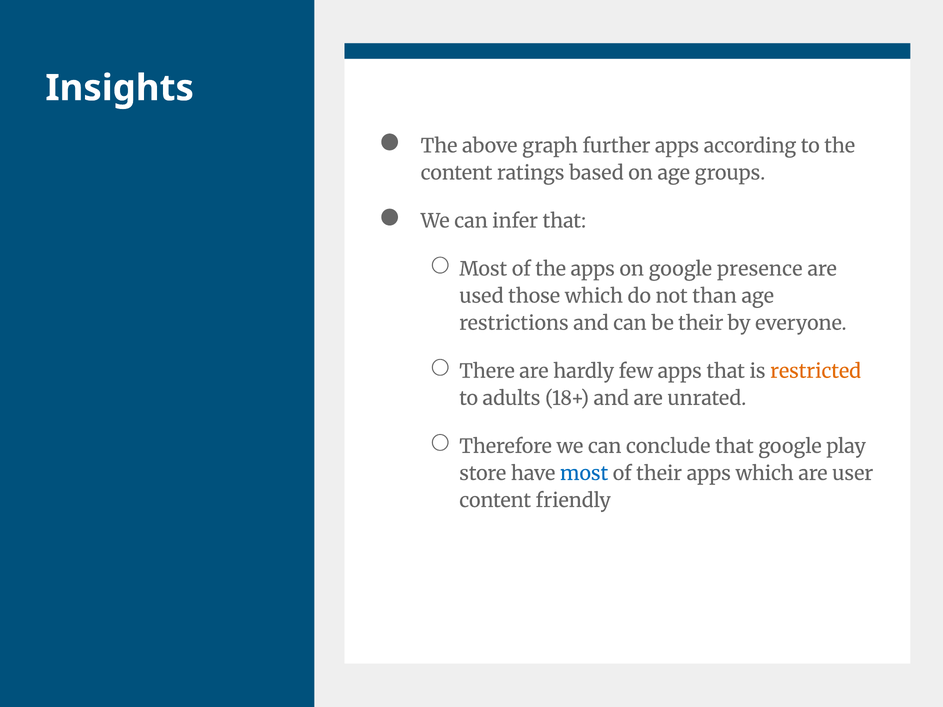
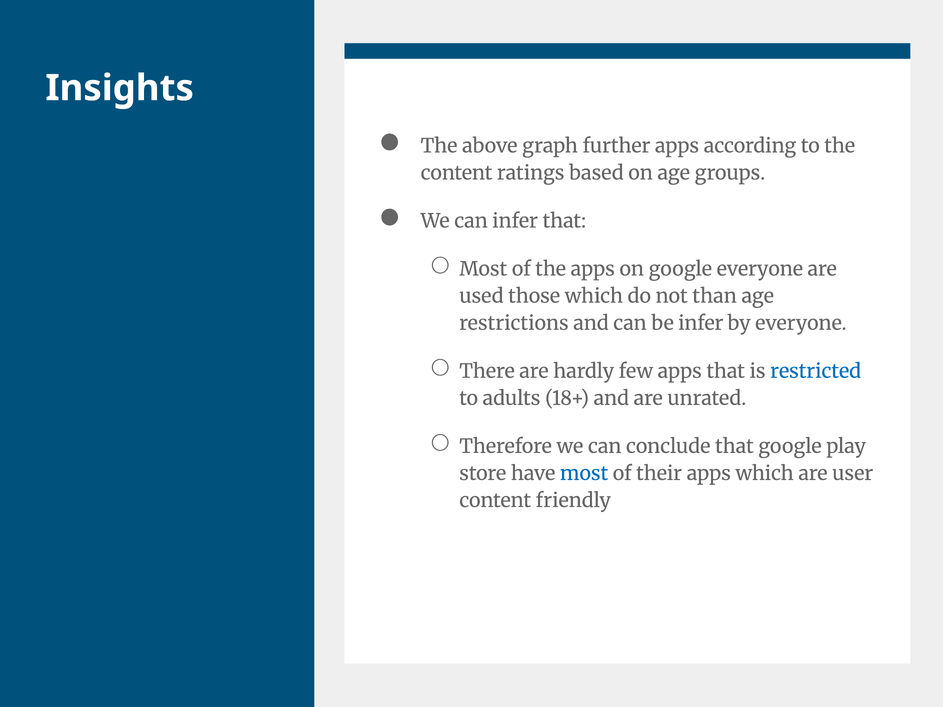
google presence: presence -> everyone
be their: their -> infer
restricted colour: orange -> blue
